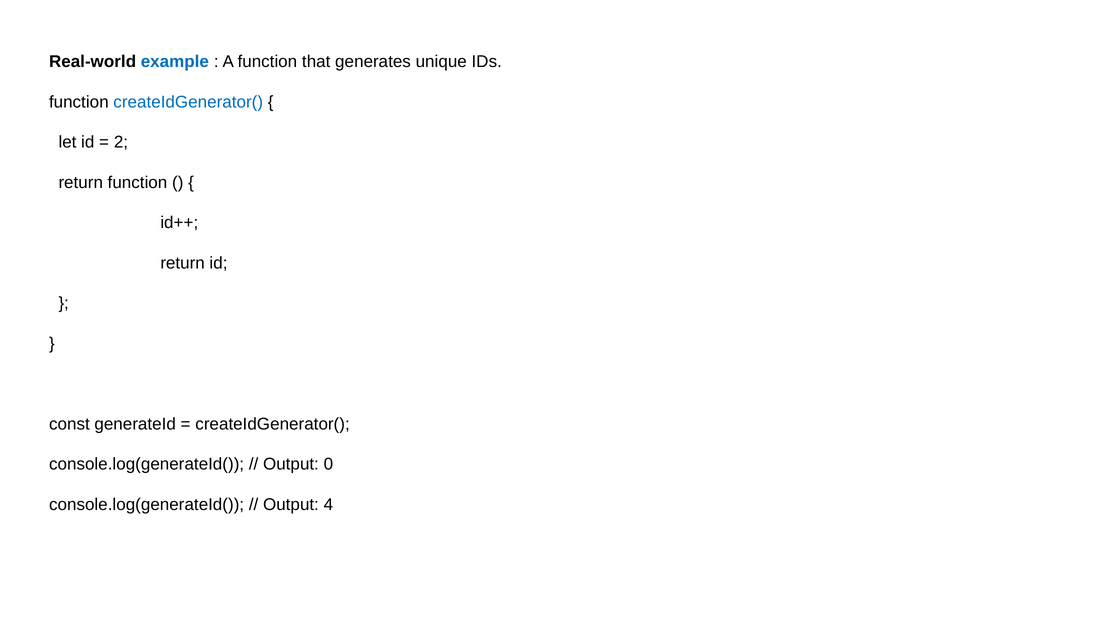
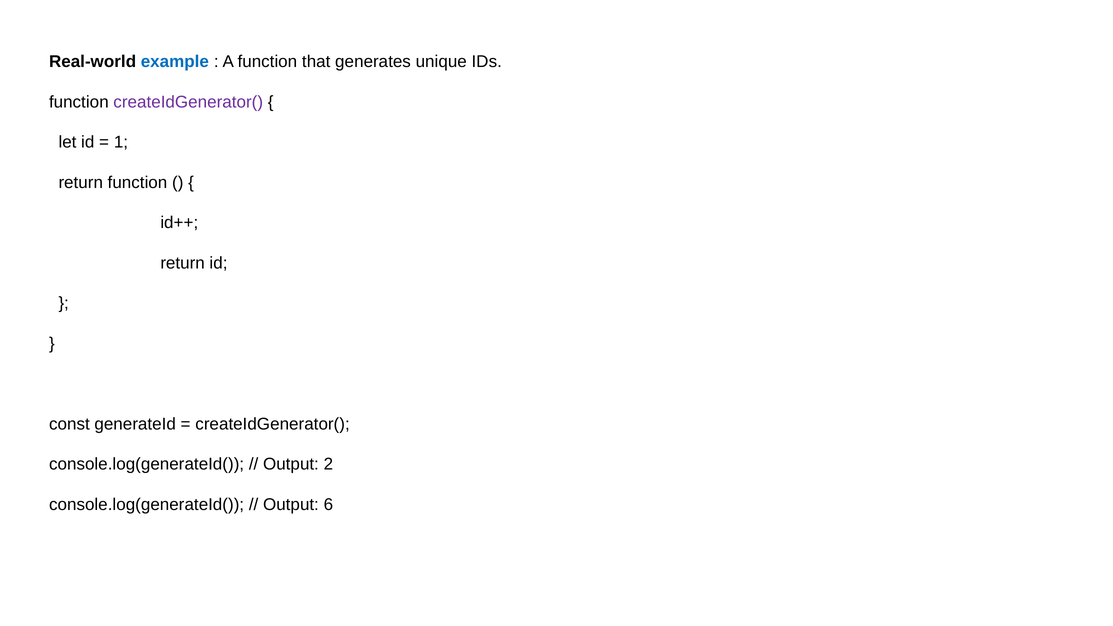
createIdGenerator( at (188, 102) colour: blue -> purple
2: 2 -> 1
0: 0 -> 2
4: 4 -> 6
